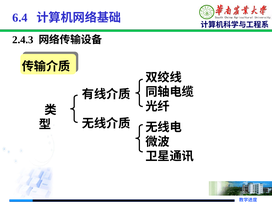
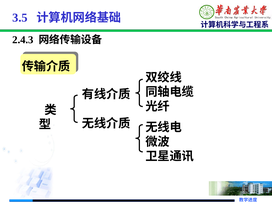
6.4: 6.4 -> 3.5
